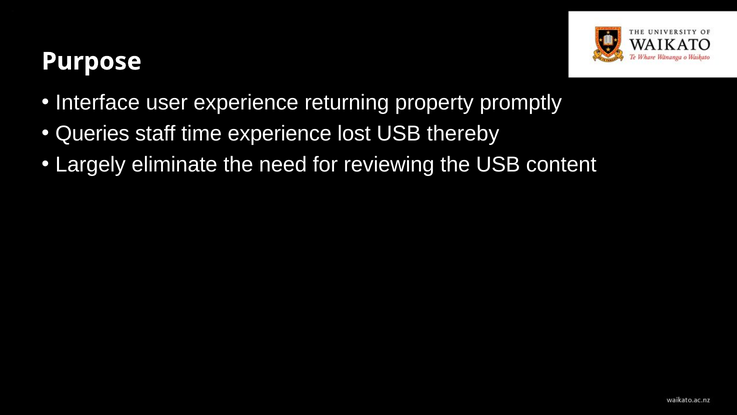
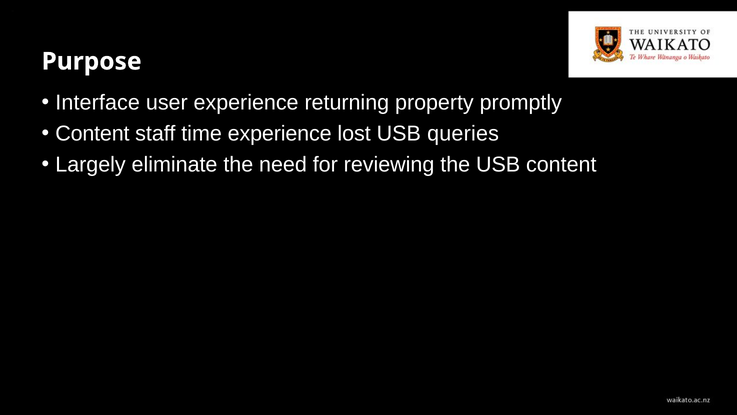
Queries at (92, 133): Queries -> Content
thereby: thereby -> queries
